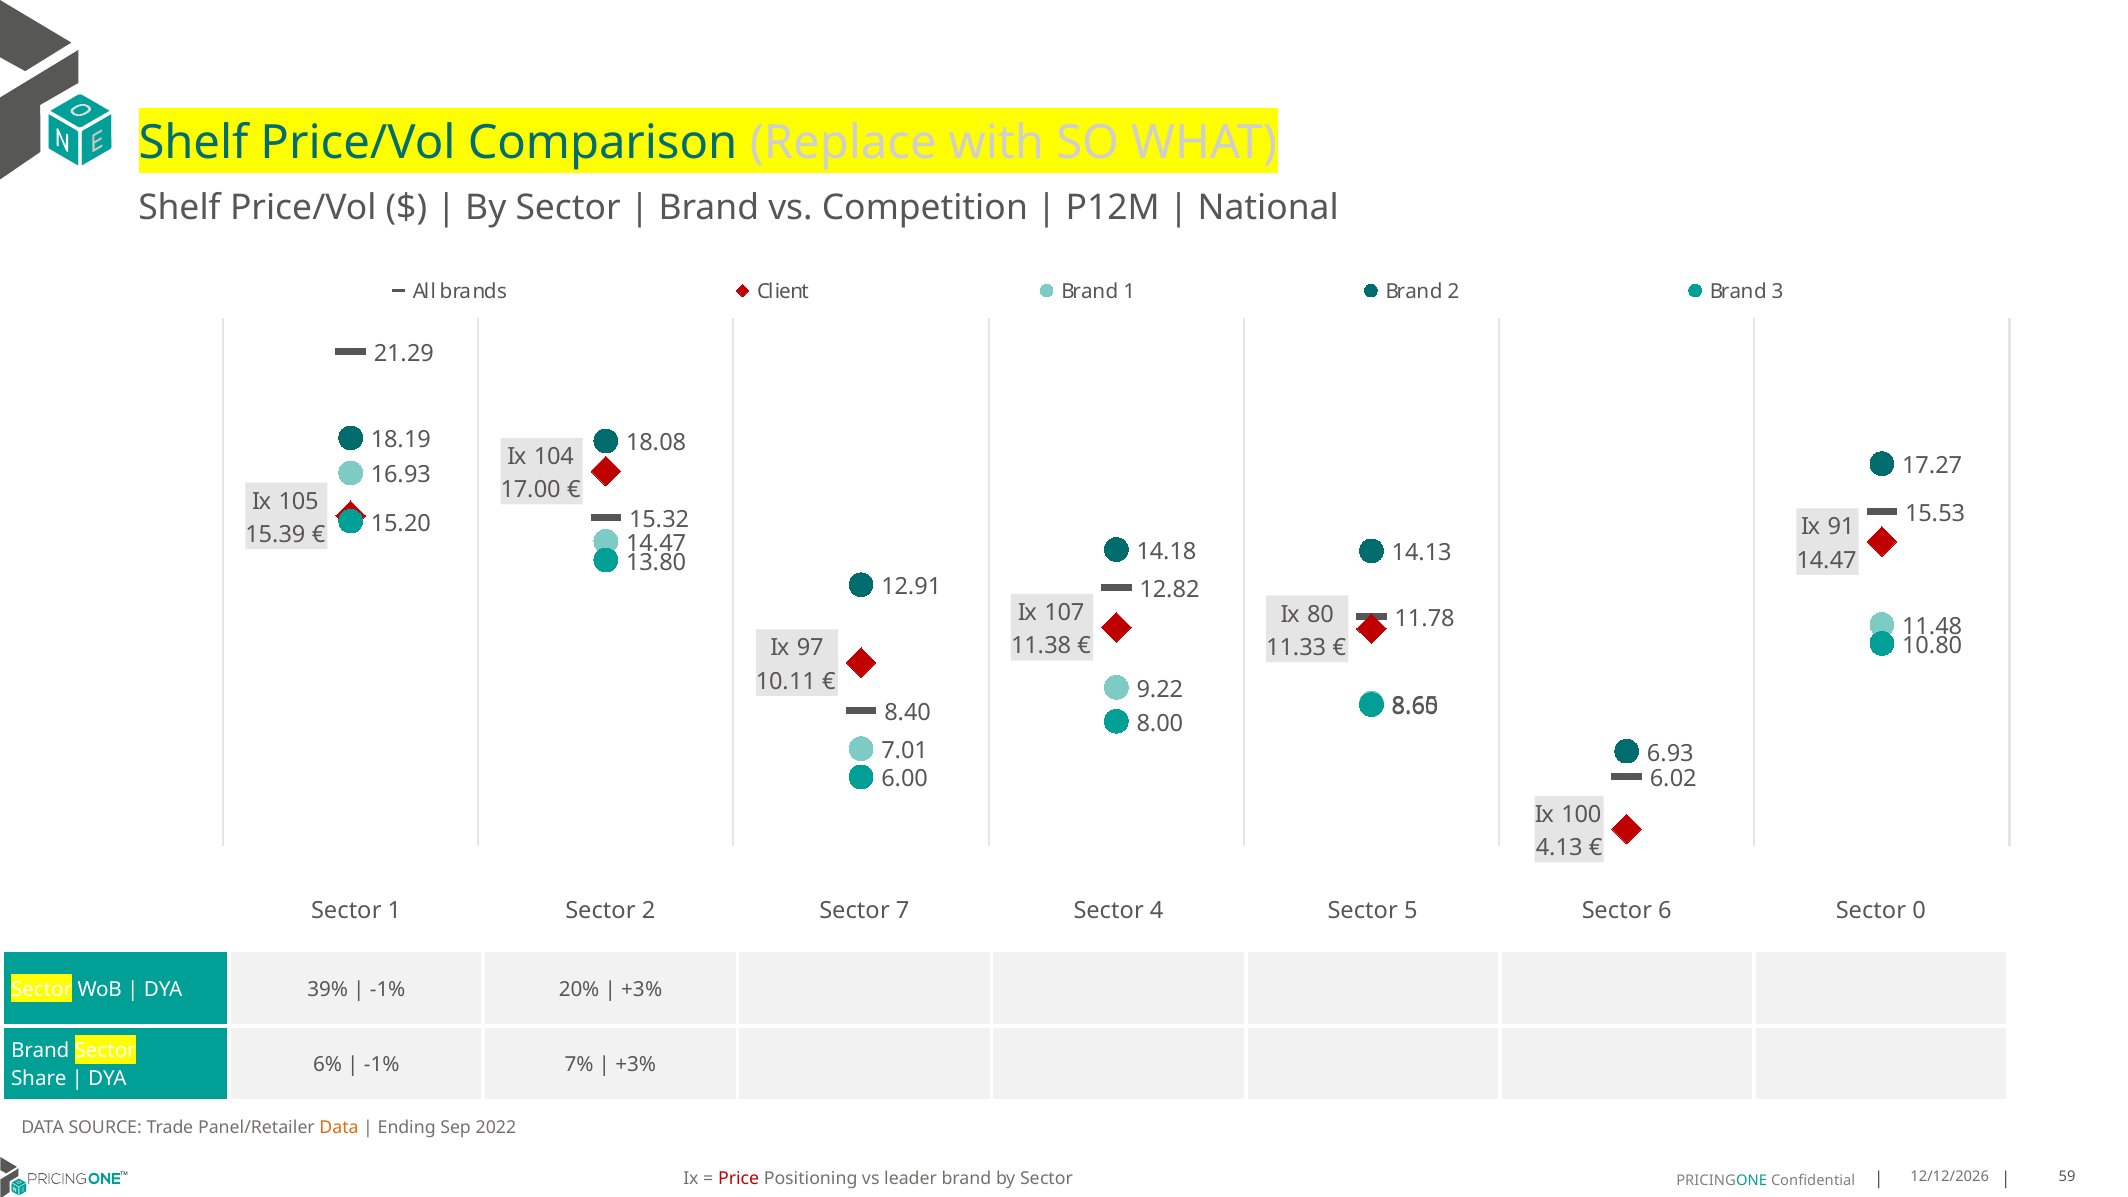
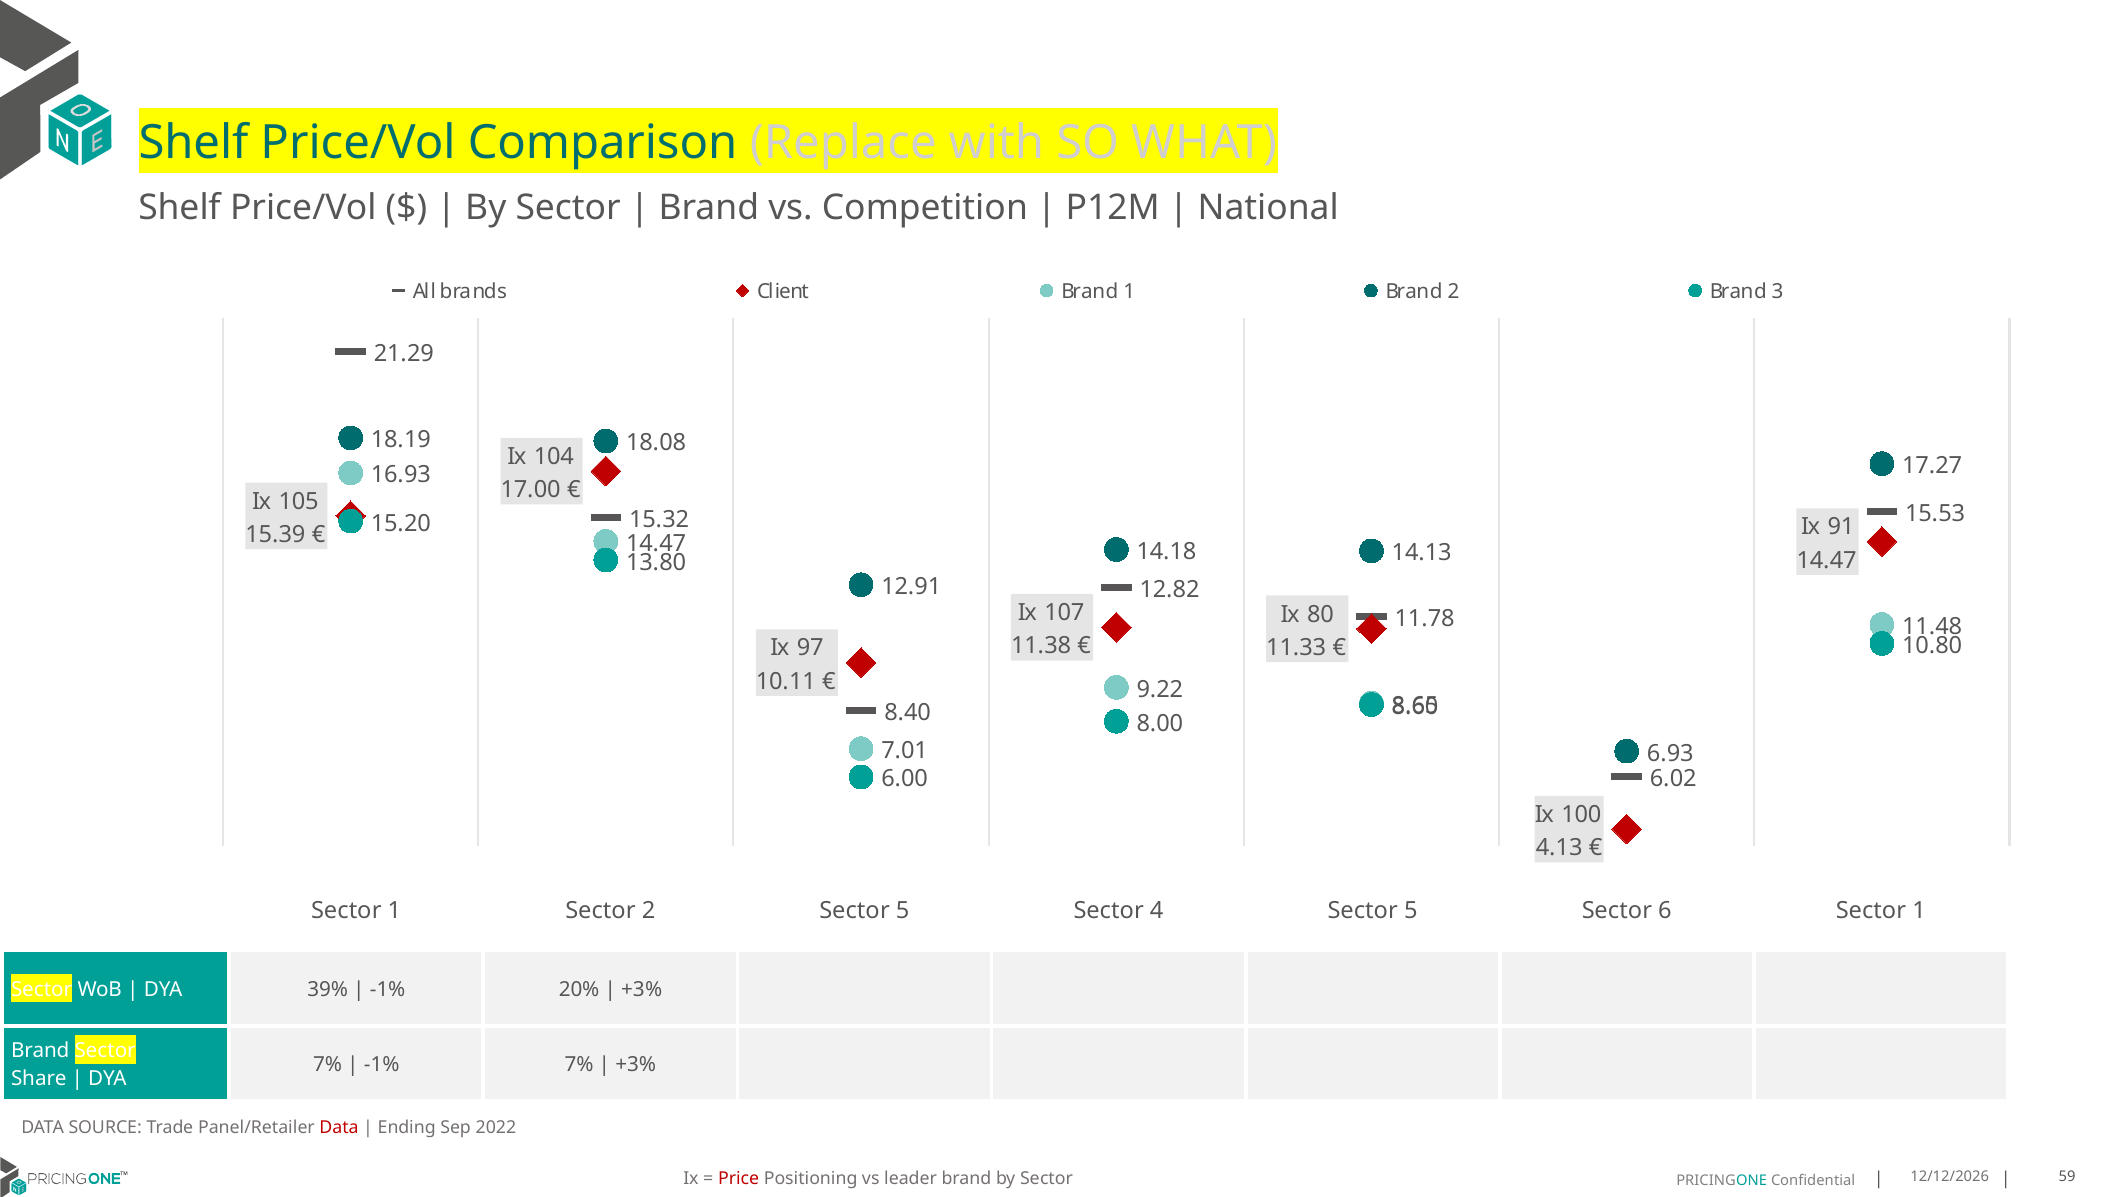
2 Sector 7: 7 -> 5
6 Sector 0: 0 -> 1
6% at (328, 1065): 6% -> 7%
Data at (339, 1127) colour: orange -> red
